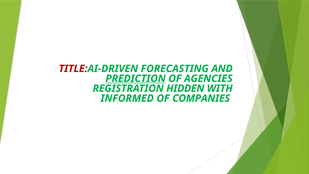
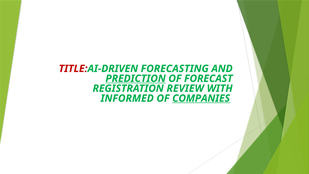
AGENCIES: AGENCIES -> FORECAST
HIDDEN: HIDDEN -> REVIEW
COMPANIES underline: none -> present
